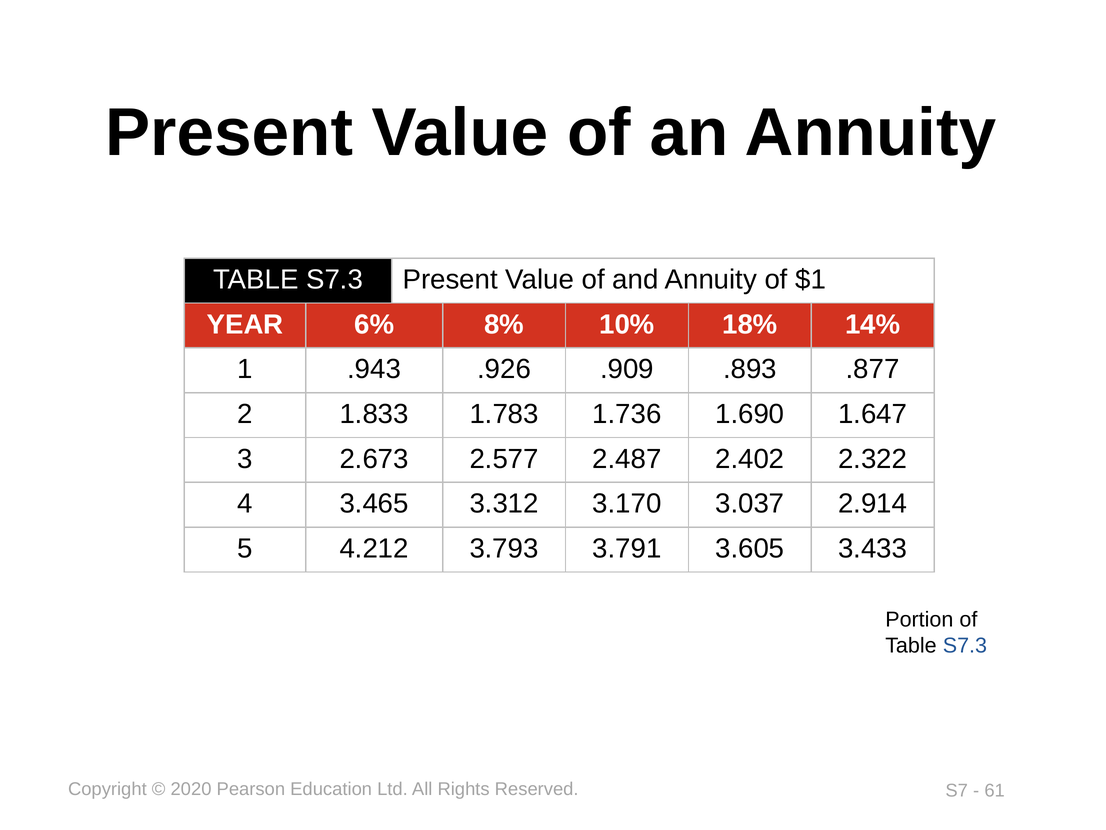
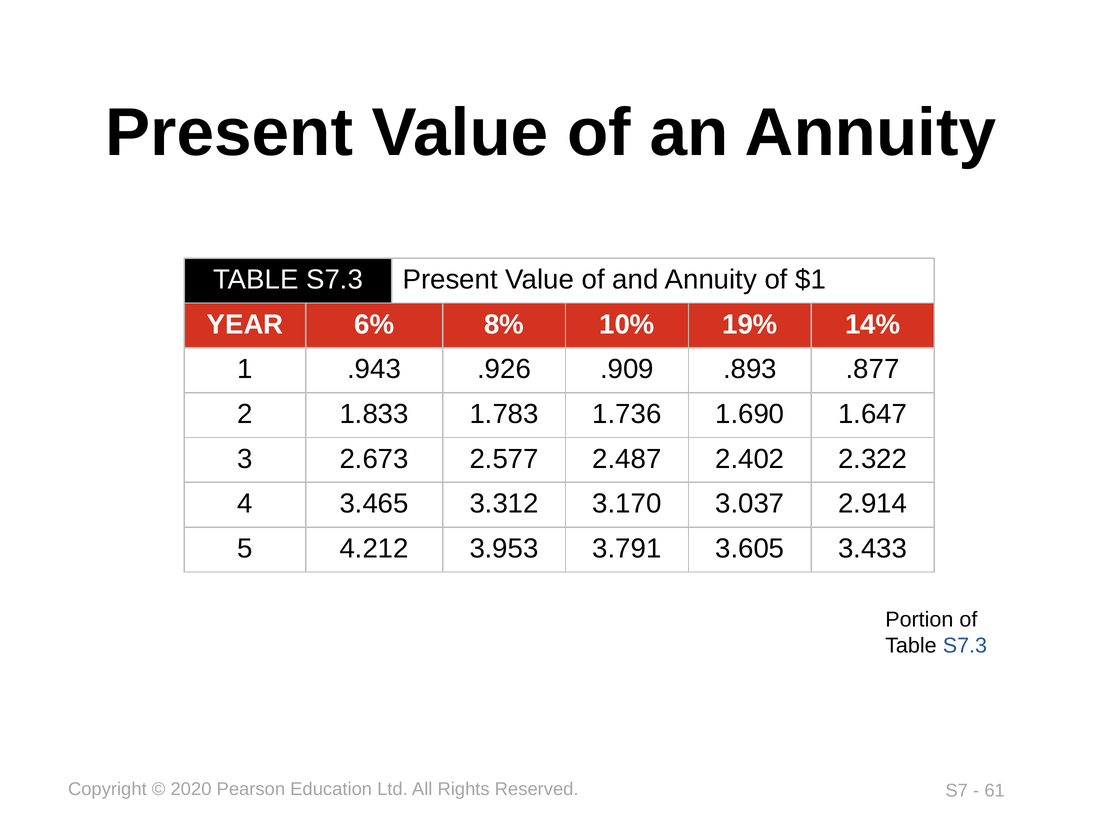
18%: 18% -> 19%
3.793: 3.793 -> 3.953
